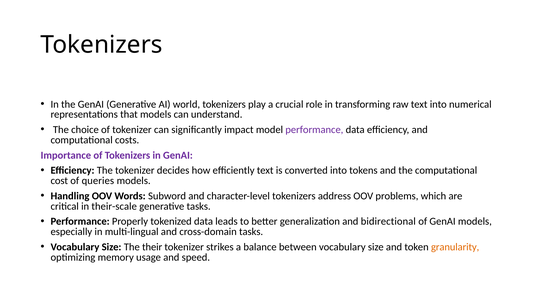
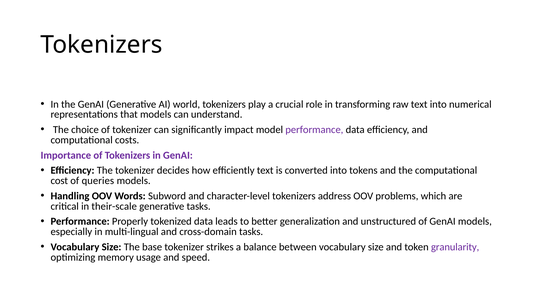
bidirectional: bidirectional -> unstructured
their: their -> base
granularity colour: orange -> purple
